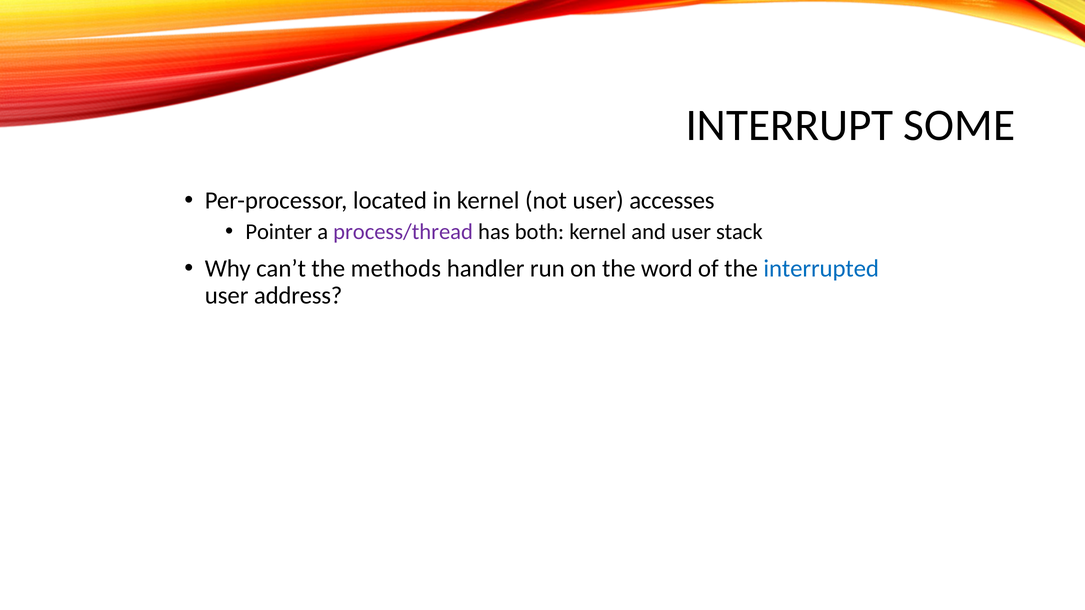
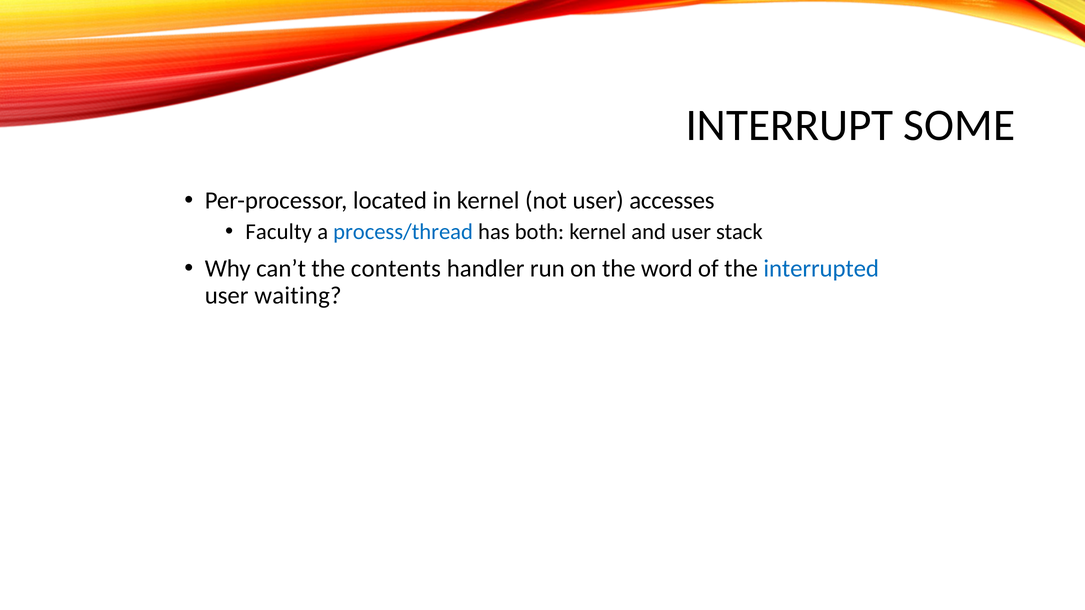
Pointer: Pointer -> Faculty
process/thread colour: purple -> blue
methods: methods -> contents
address: address -> waiting
